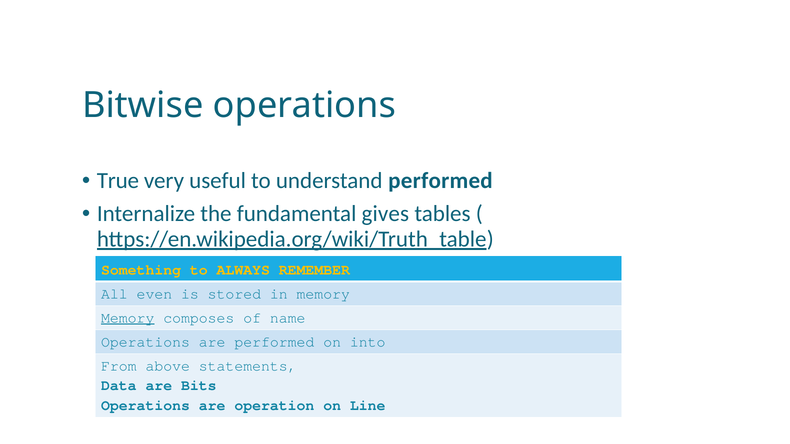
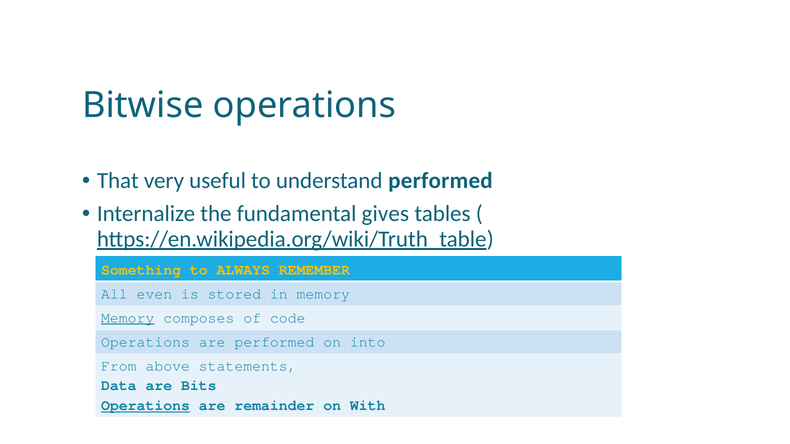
True: True -> That
name: name -> code
Operations at (146, 406) underline: none -> present
operation: operation -> remainder
Line: Line -> With
